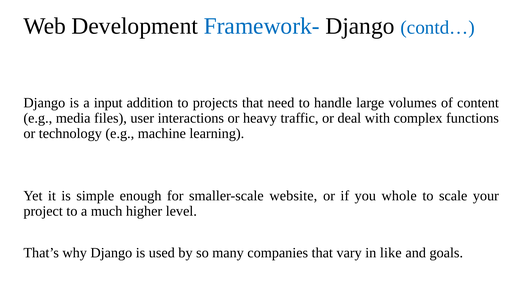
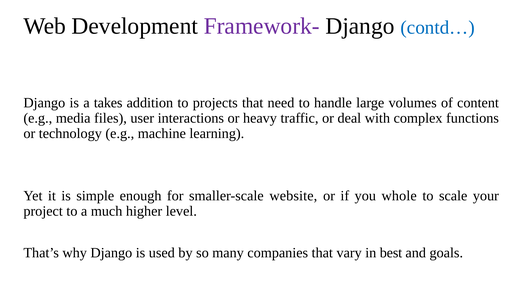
Framework- colour: blue -> purple
input: input -> takes
like: like -> best
